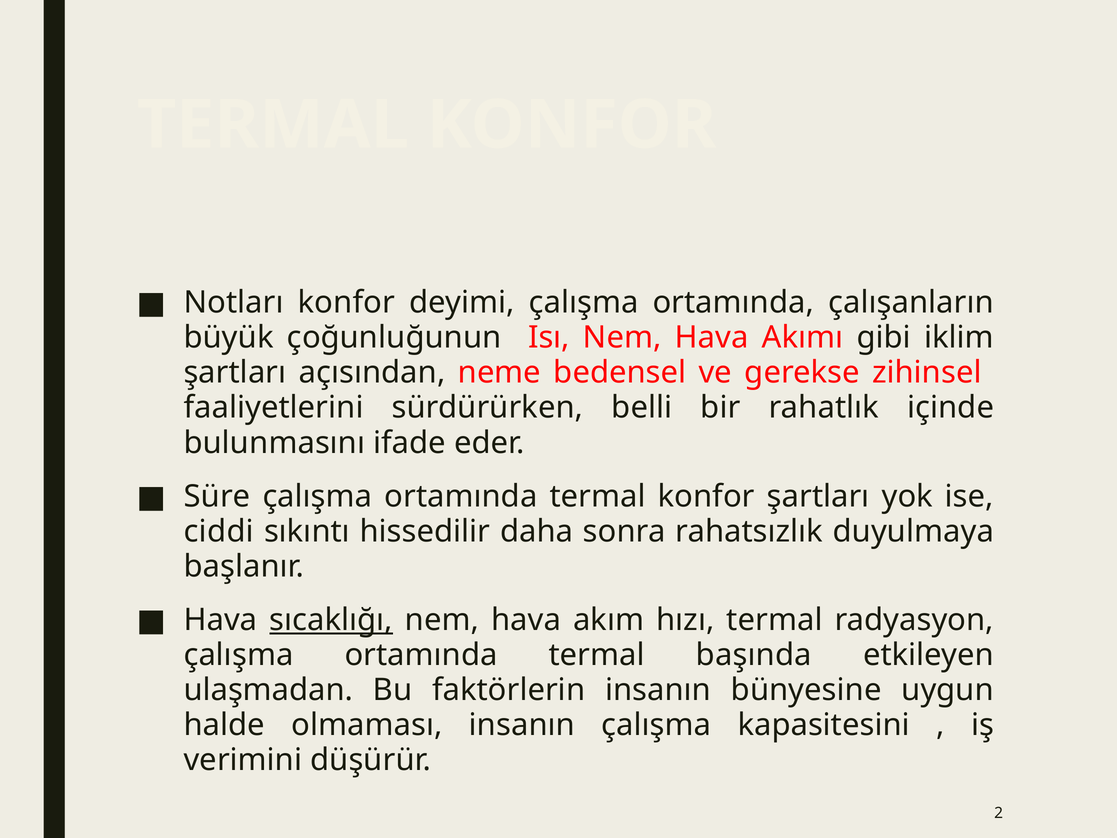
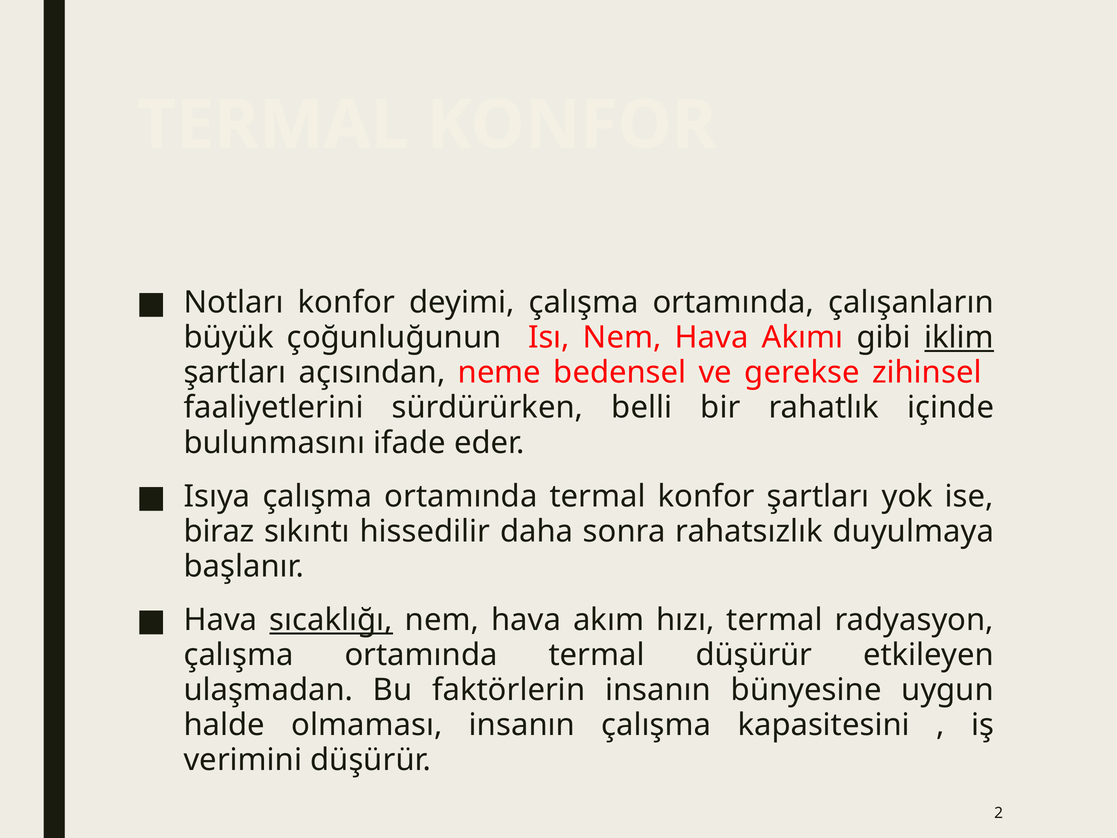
iklim underline: none -> present
Süre: Süre -> Isıya
ciddi: ciddi -> biraz
termal başında: başında -> düşürür
